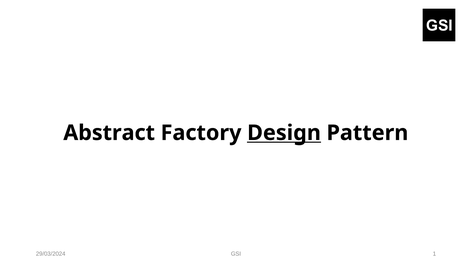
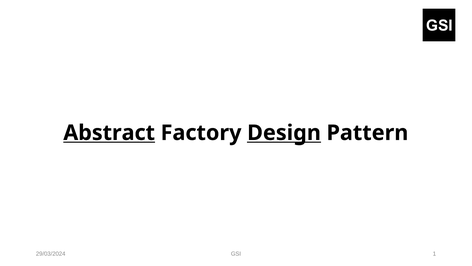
Abstract underline: none -> present
